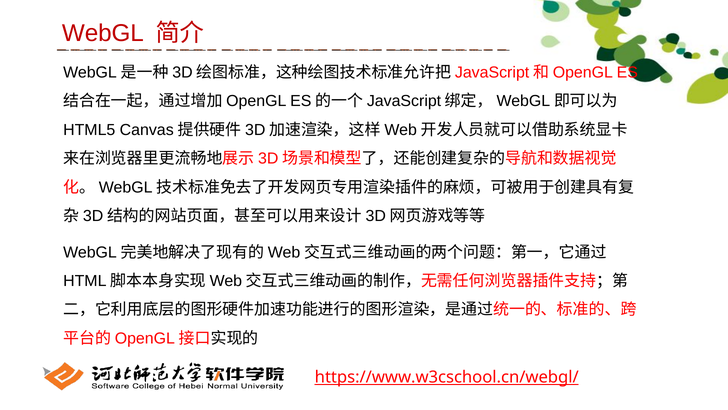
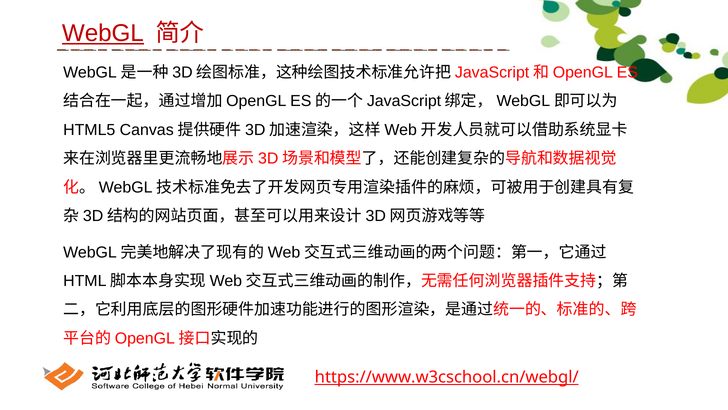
WebGL underline: none -> present
